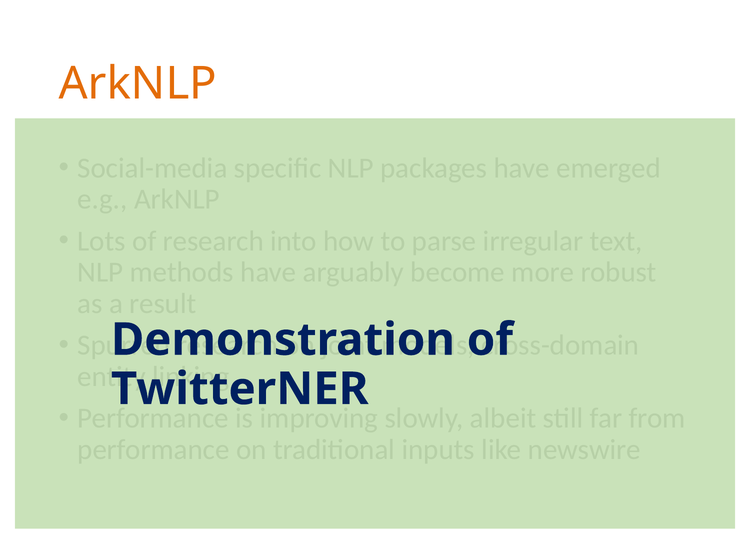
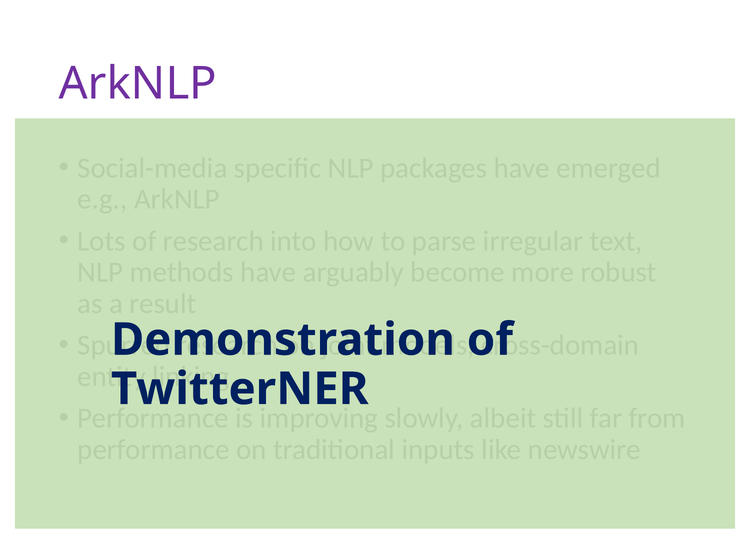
ArkNLP at (138, 84) colour: orange -> purple
